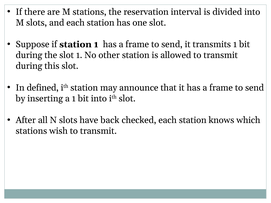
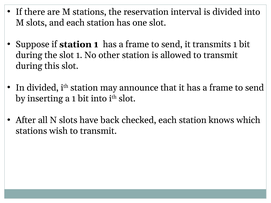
In defined: defined -> divided
